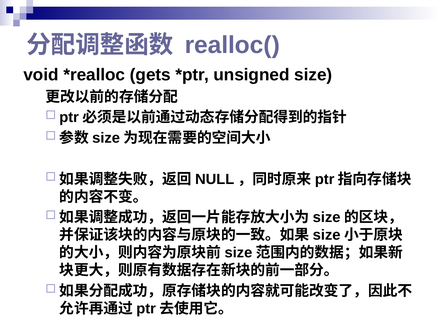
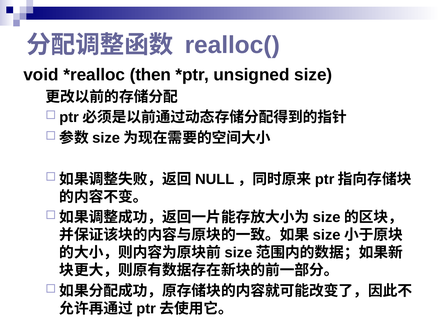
gets: gets -> then
